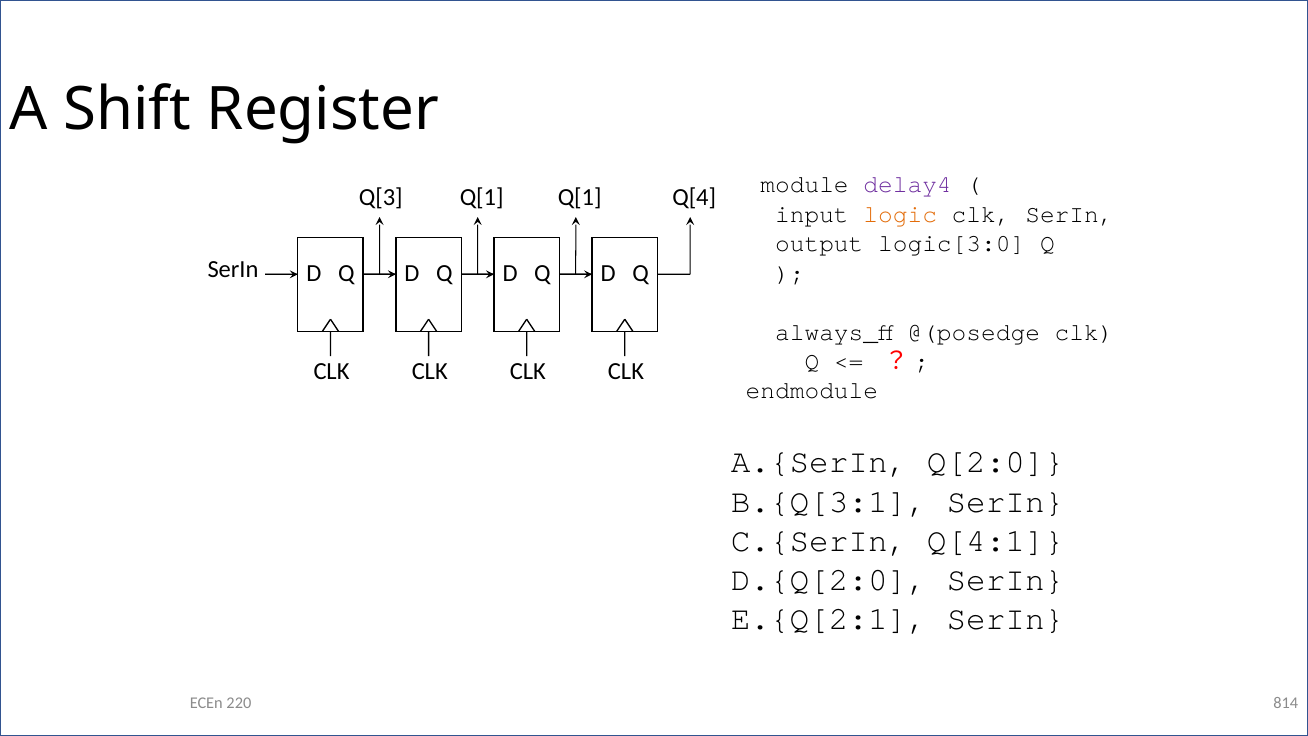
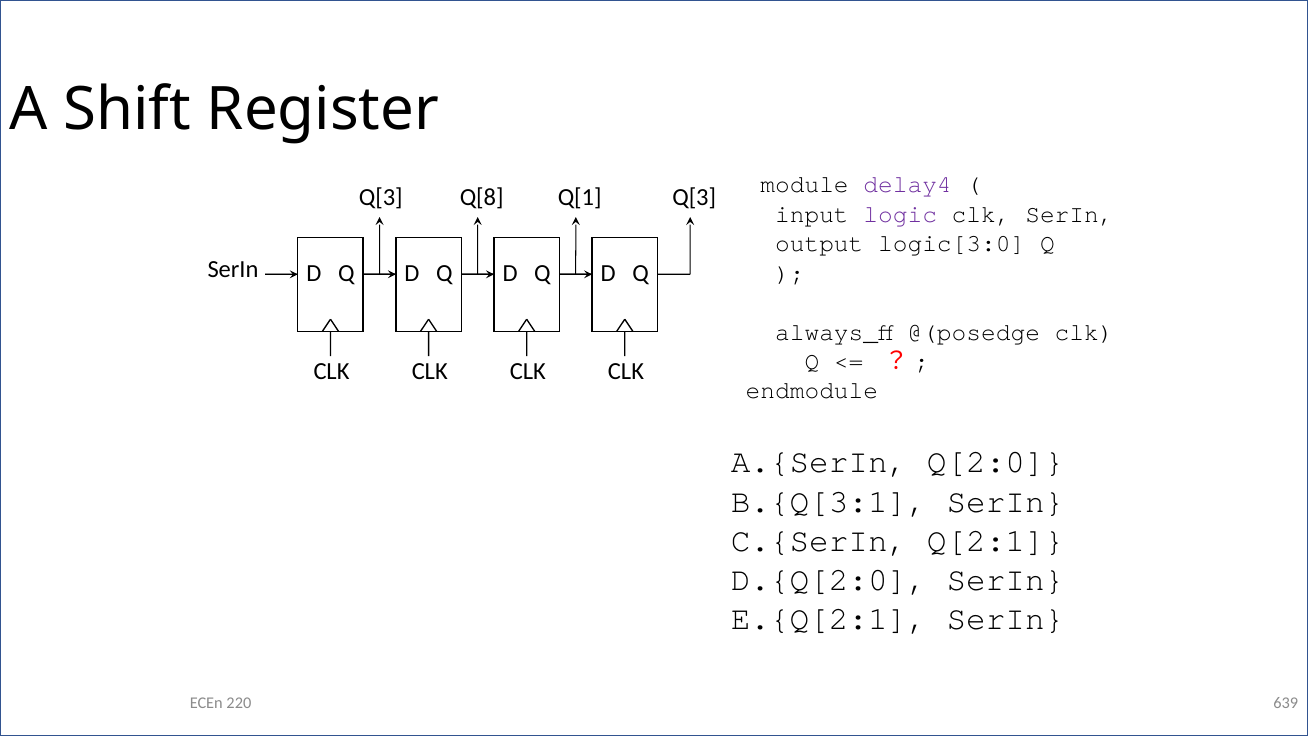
Q[3 Q[1: Q[1 -> Q[8
Q[1 Q[4: Q[4 -> Q[3
logic colour: orange -> purple
Q[4:1: Q[4:1 -> Q[2:1
814: 814 -> 639
